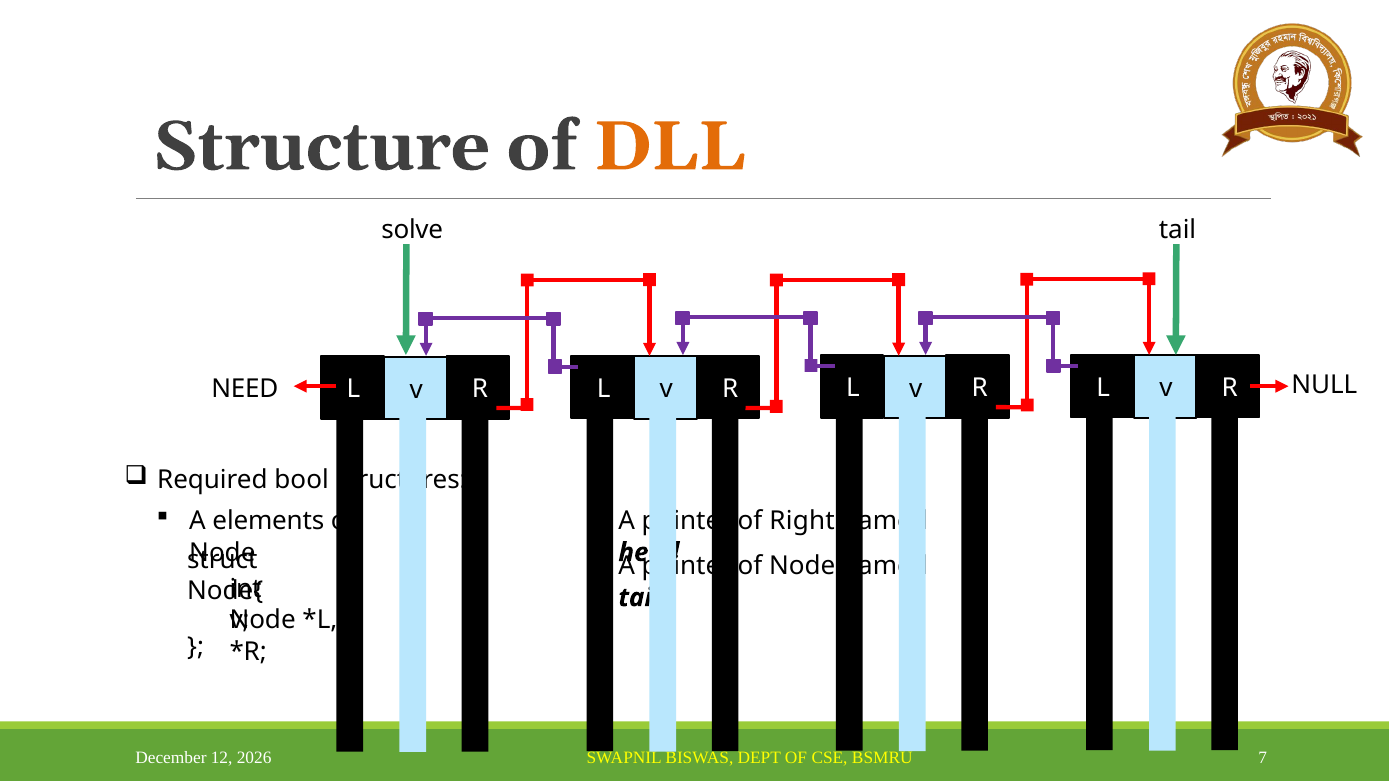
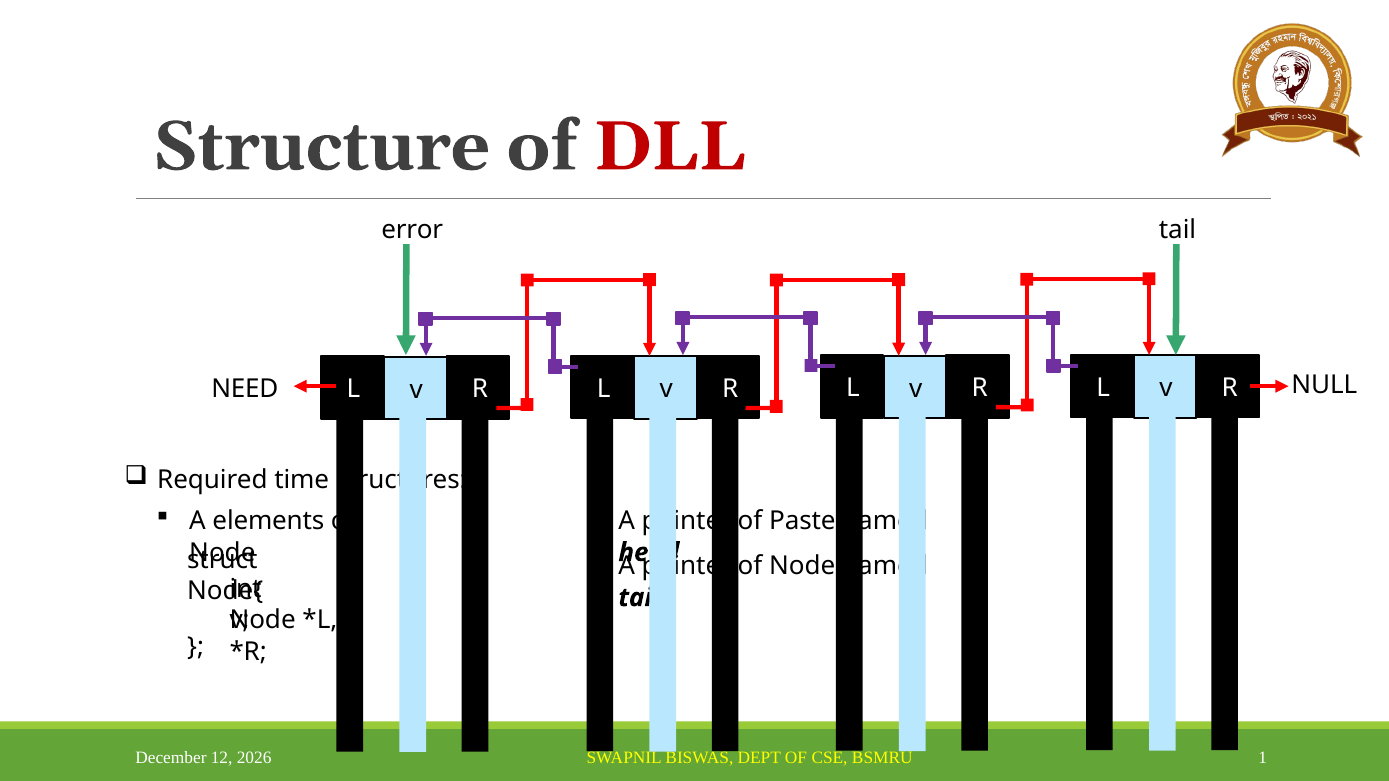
DLL colour: orange -> red
solve: solve -> error
bool: bool -> time
Right: Right -> Paste
7: 7 -> 1
